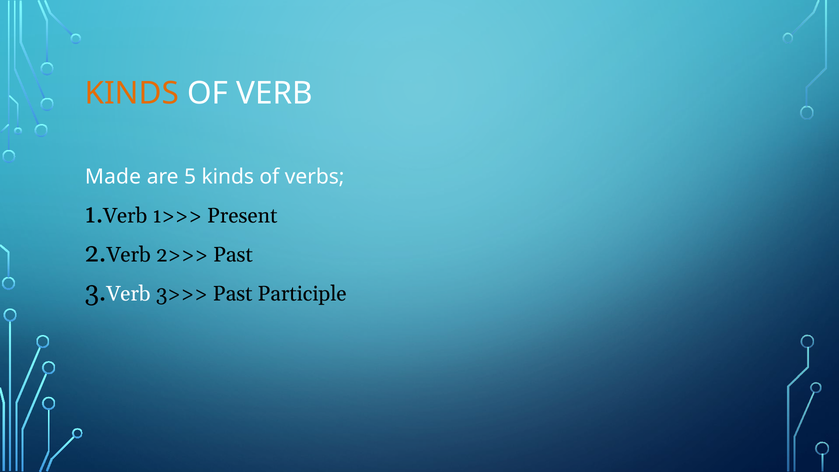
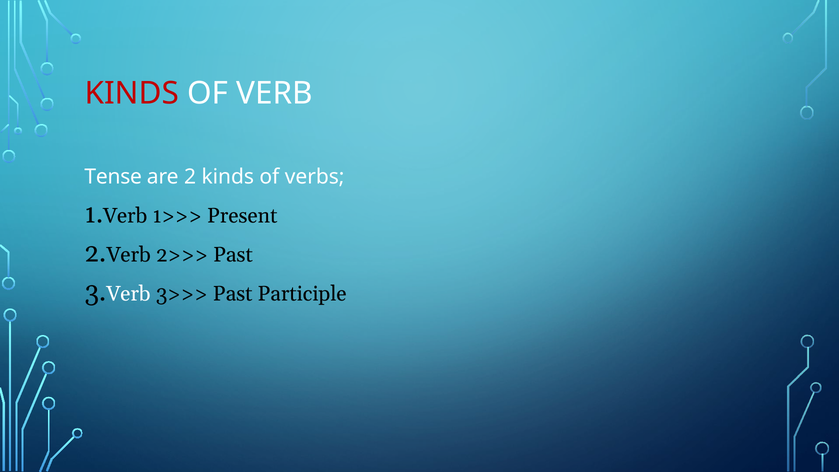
KINDS at (132, 93) colour: orange -> red
Made: Made -> Tense
are 5: 5 -> 2
